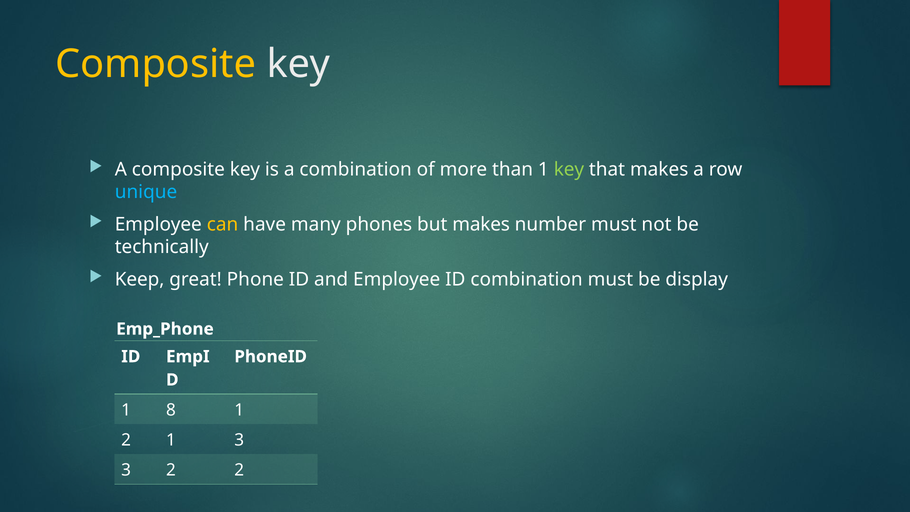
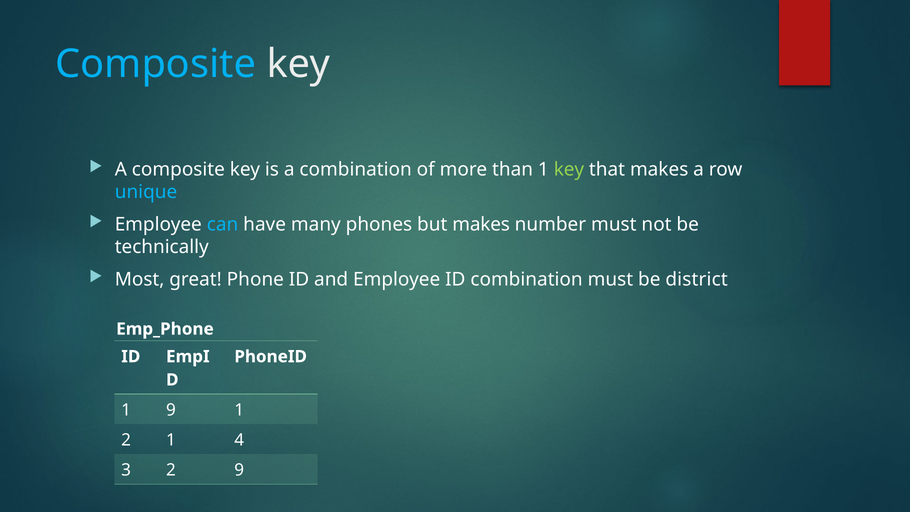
Composite at (156, 64) colour: yellow -> light blue
can colour: yellow -> light blue
Keep: Keep -> Most
display: display -> district
1 8: 8 -> 9
1 3: 3 -> 4
2 2: 2 -> 9
